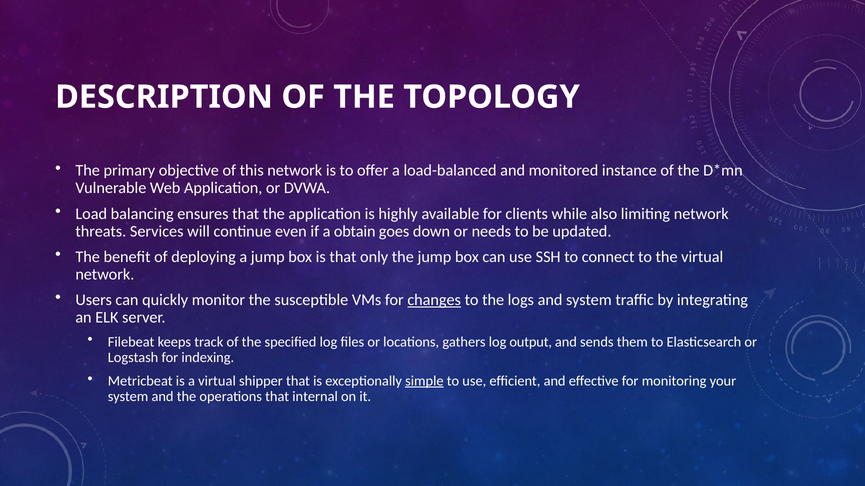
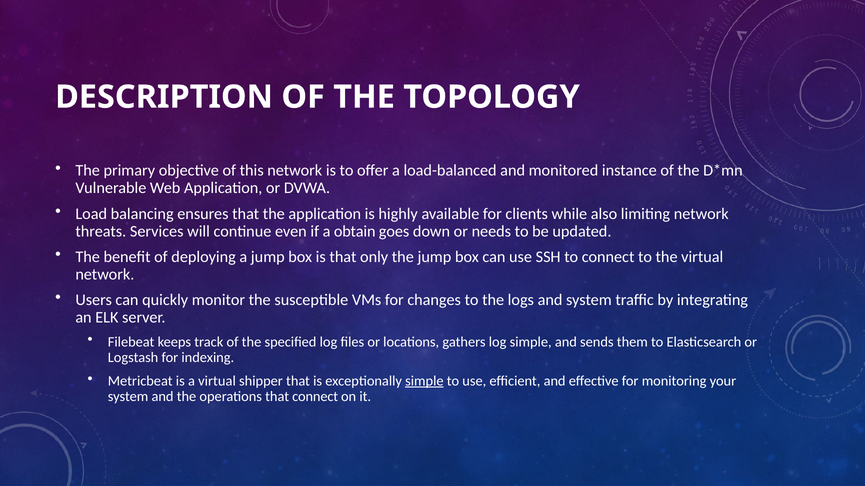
changes underline: present -> none
log output: output -> simple
that internal: internal -> connect
